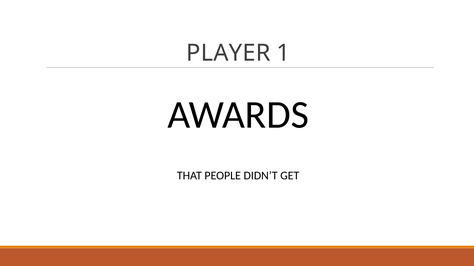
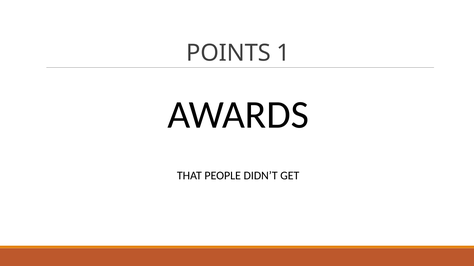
PLAYER: PLAYER -> POINTS
